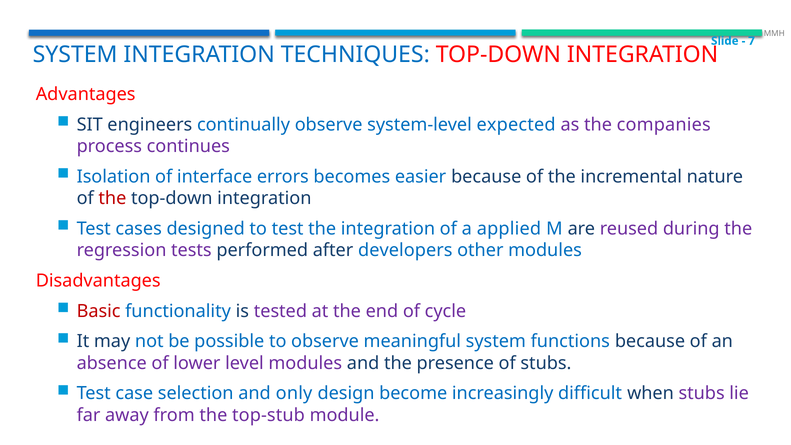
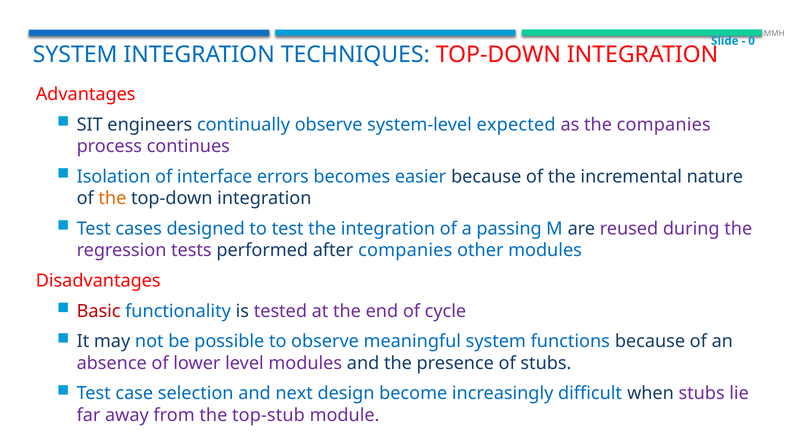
7: 7 -> 0
the at (112, 198) colour: red -> orange
applied: applied -> passing
after developers: developers -> companies
only: only -> next
